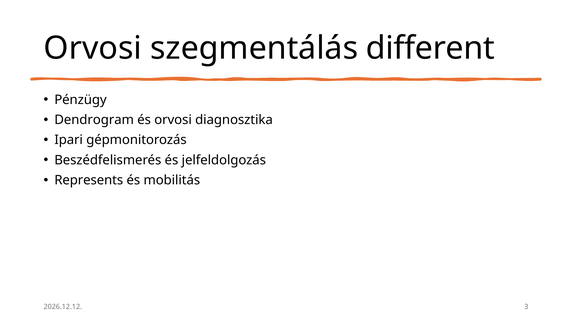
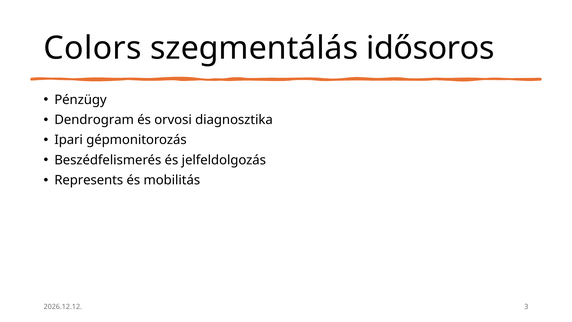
Orvosi at (93, 48): Orvosi -> Colors
different: different -> idősoros
